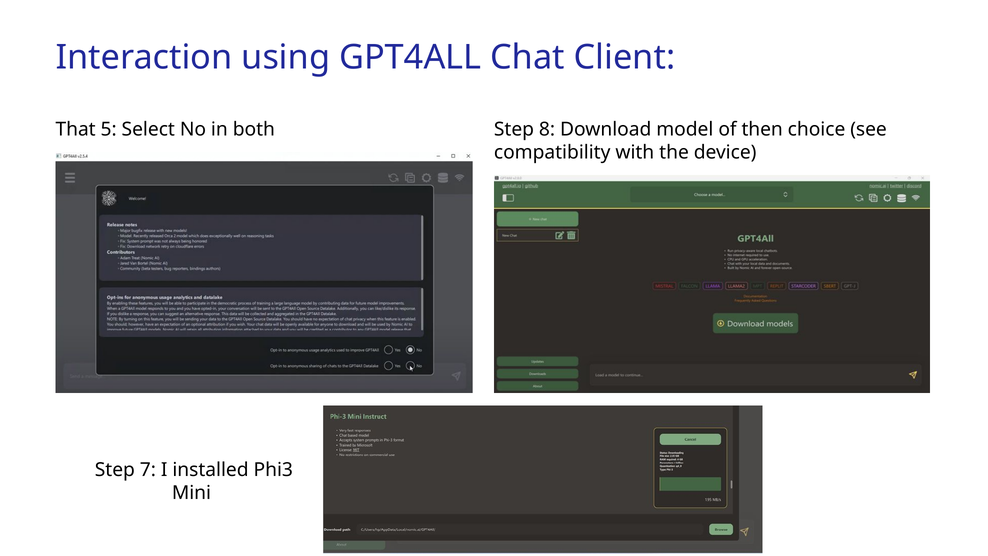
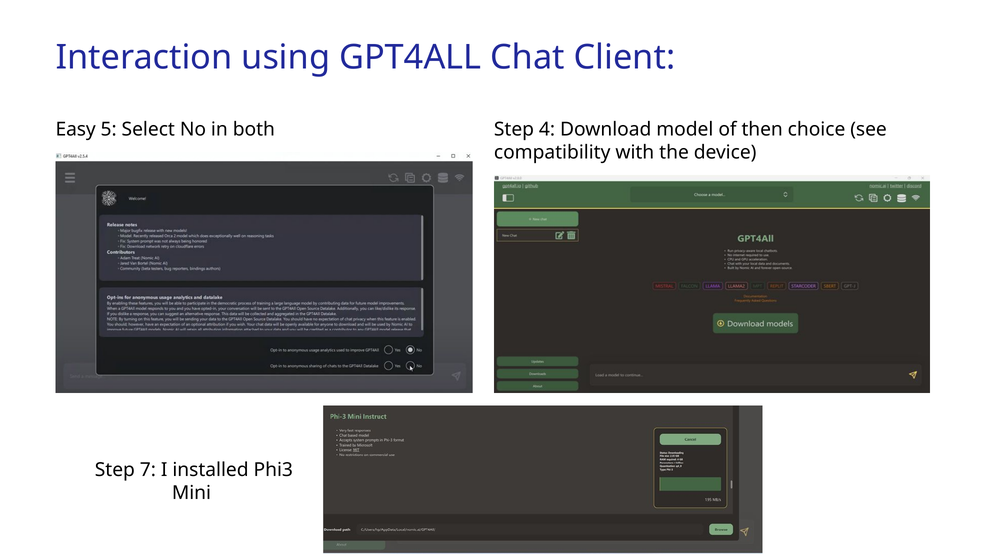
That: That -> Easy
8: 8 -> 4
